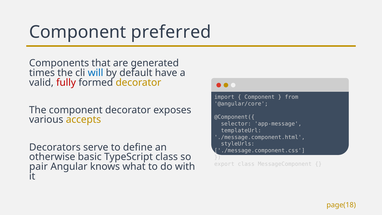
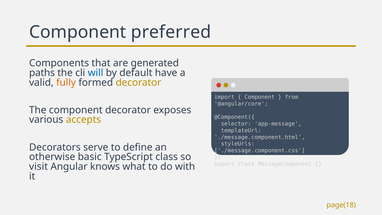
times: times -> paths
fully colour: red -> orange
pair: pair -> visit
